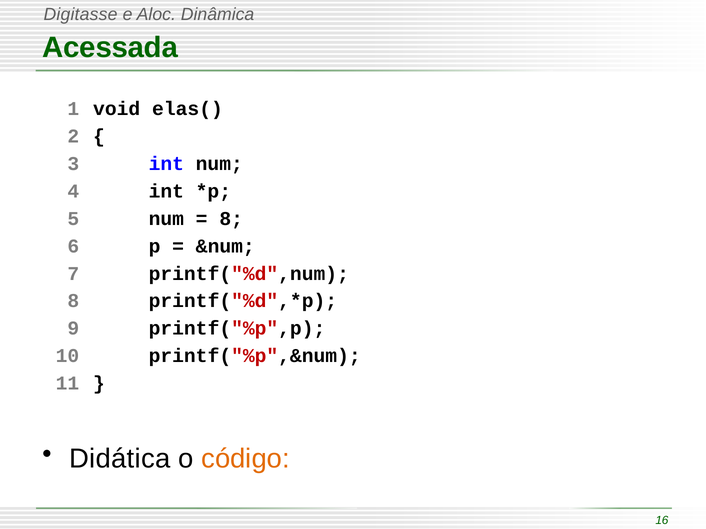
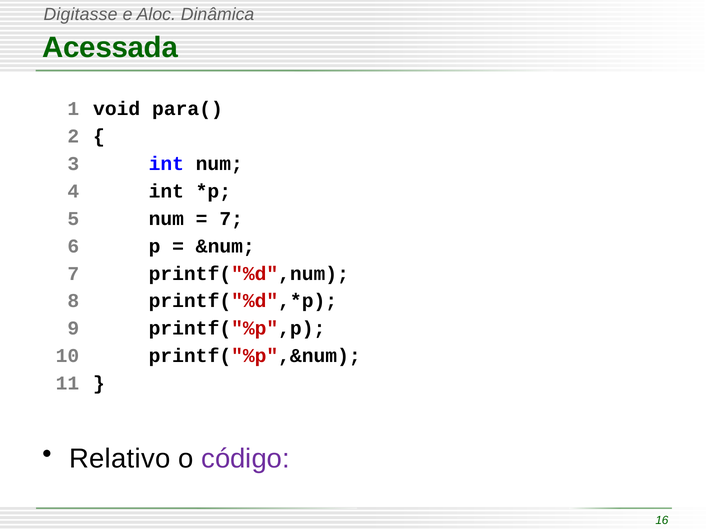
elas(: elas( -> para(
8 at (231, 219): 8 -> 7
Didática: Didática -> Relativo
código colour: orange -> purple
